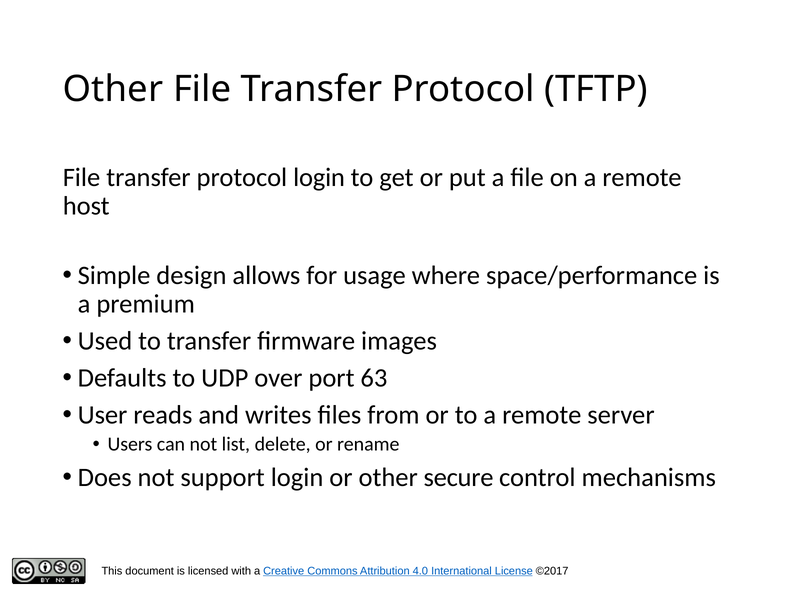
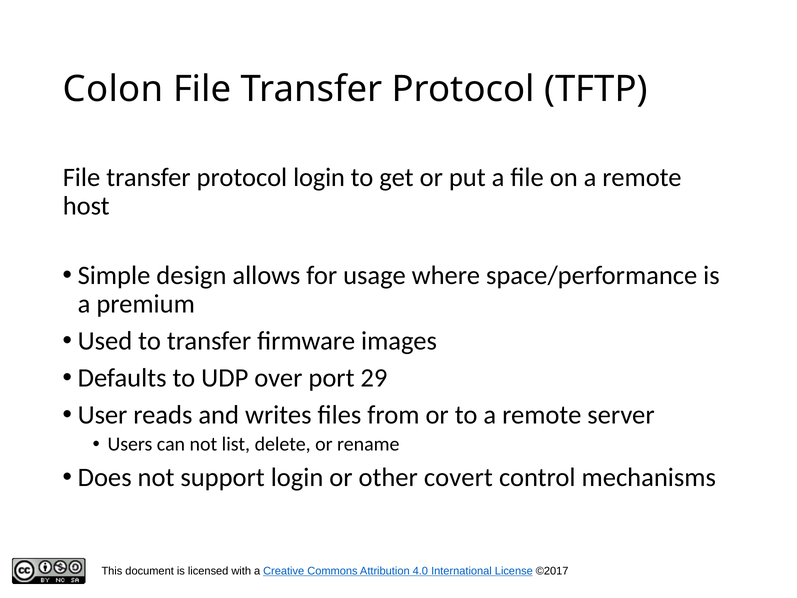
Other at (113, 89): Other -> Colon
63: 63 -> 29
secure: secure -> covert
